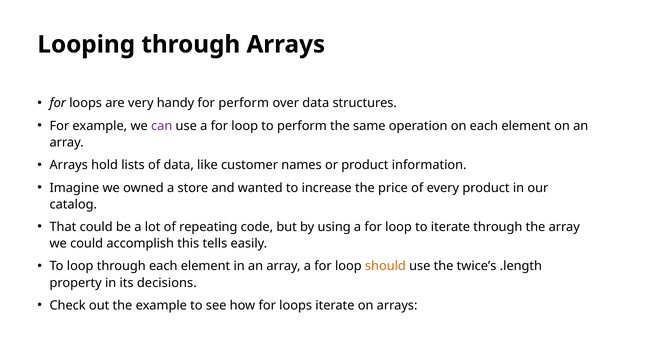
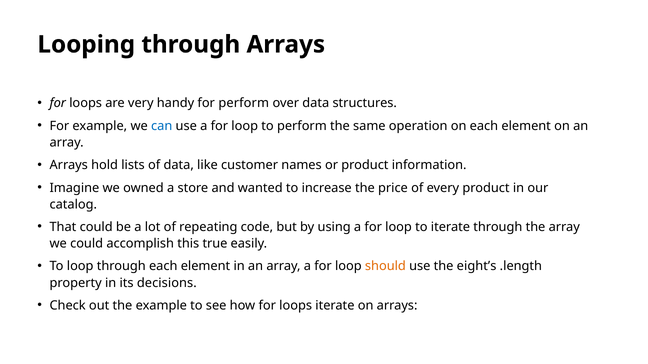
can colour: purple -> blue
tells: tells -> true
twice’s: twice’s -> eight’s
